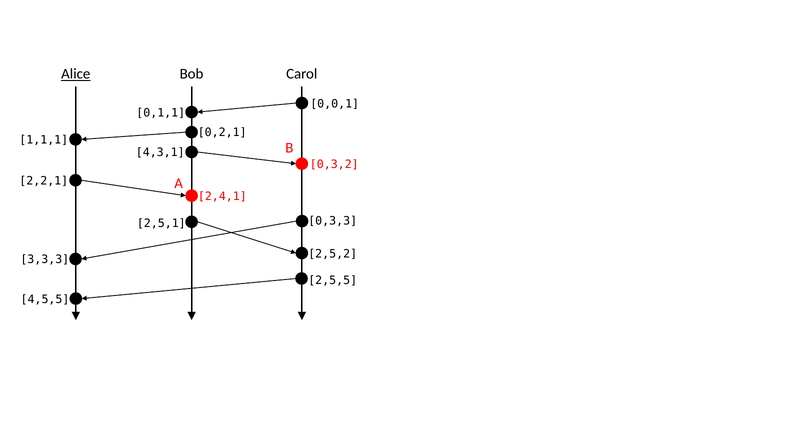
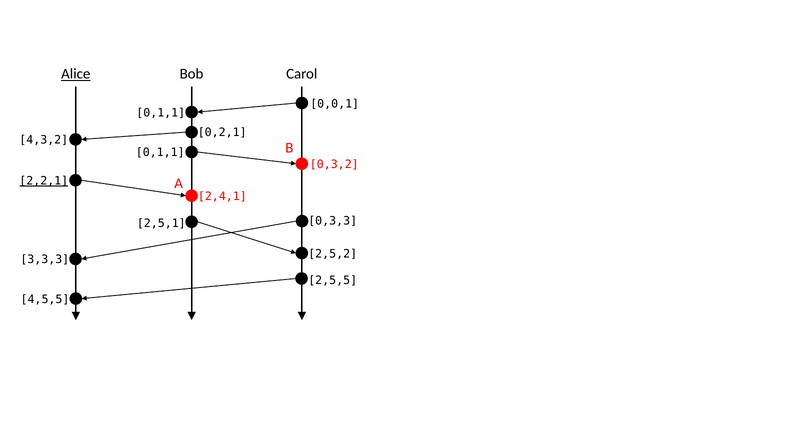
1,1,1: 1,1,1 -> 4,3,2
4,3,1 at (160, 153): 4,3,1 -> 0,1,1
2,2,1 underline: none -> present
